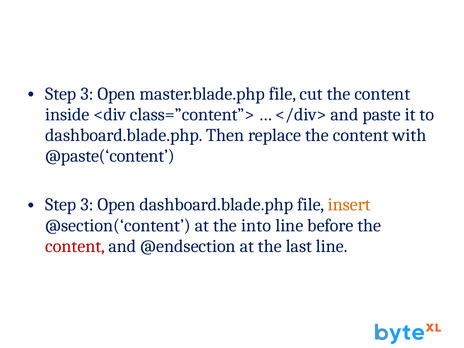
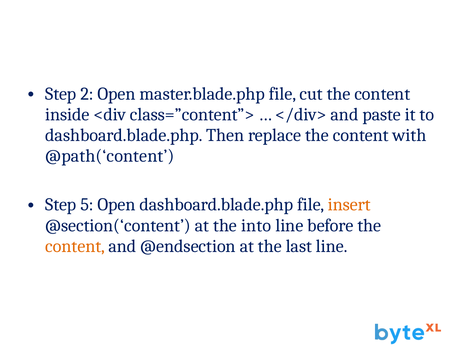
3 at (87, 94): 3 -> 2
@paste(‘content: @paste(‘content -> @path(‘content
3 at (87, 205): 3 -> 5
content at (75, 246) colour: red -> orange
